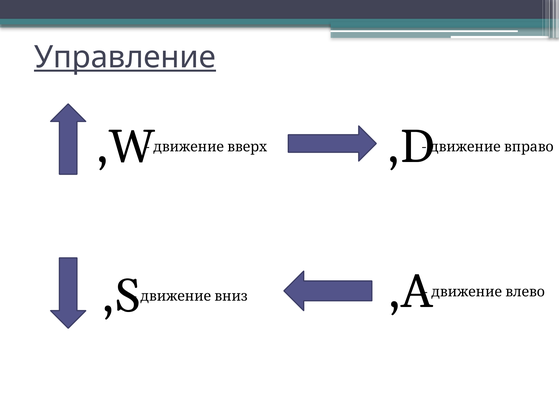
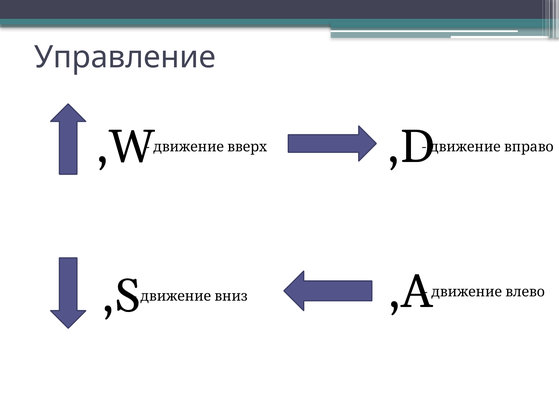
Управление underline: present -> none
